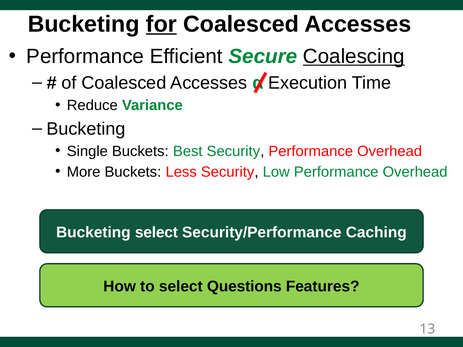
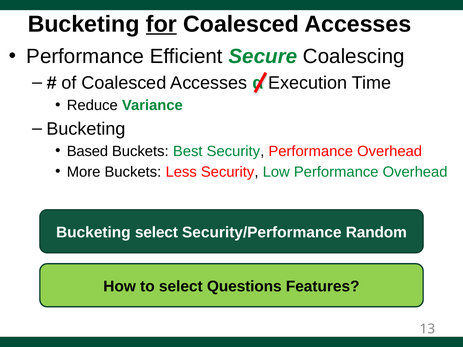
Coalescing underline: present -> none
Single: Single -> Based
Caching: Caching -> Random
